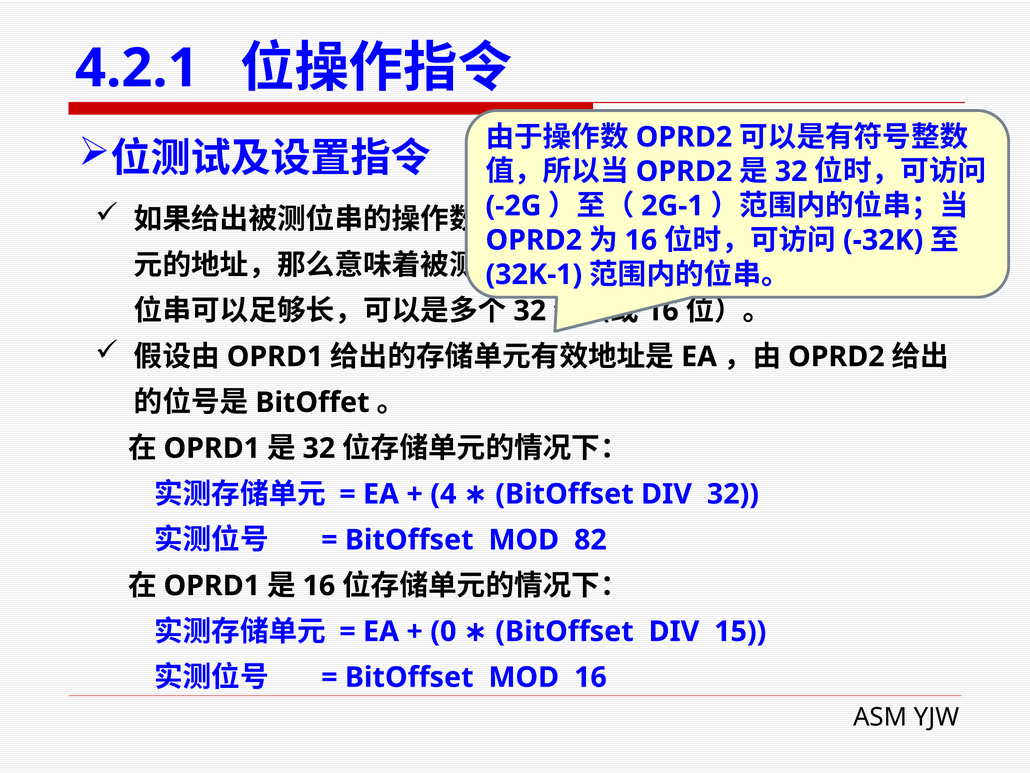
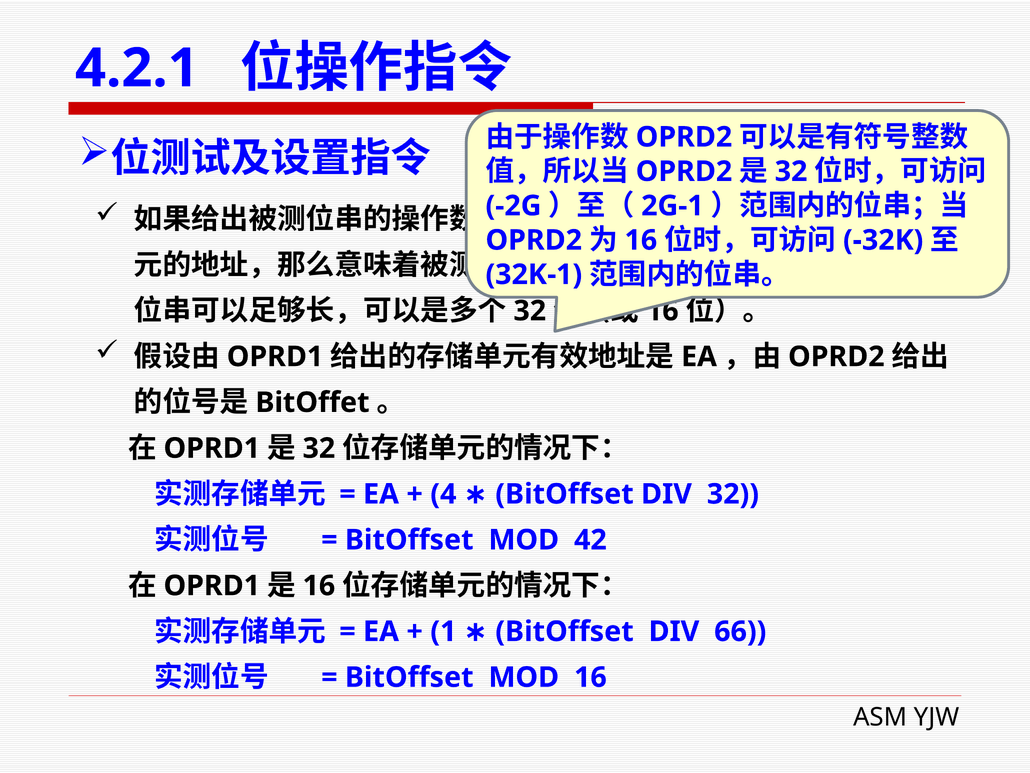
82: 82 -> 42
0: 0 -> 1
15: 15 -> 66
